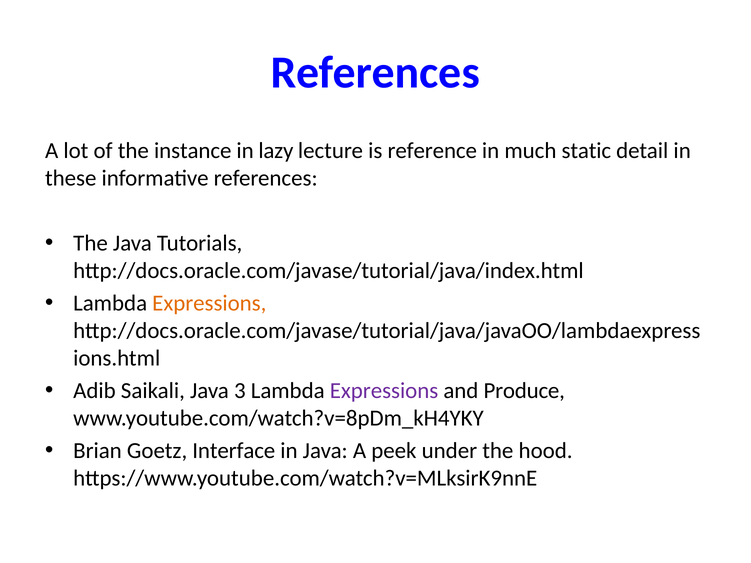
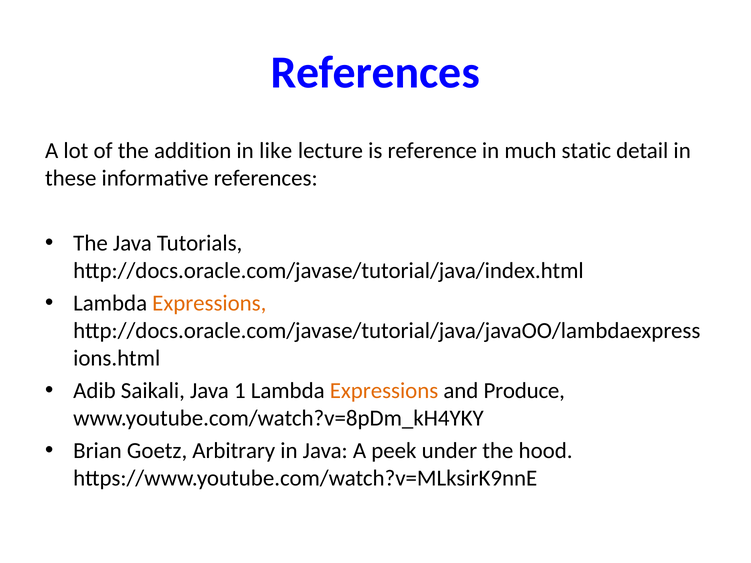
instance: instance -> addition
lazy: lazy -> like
3: 3 -> 1
Expressions at (384, 391) colour: purple -> orange
Interface: Interface -> Arbitrary
